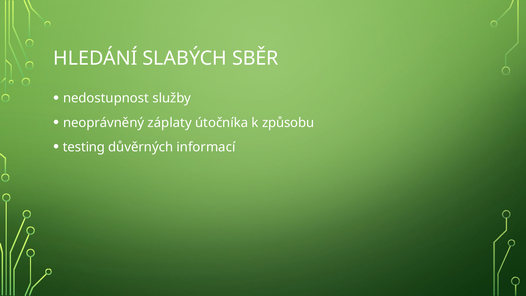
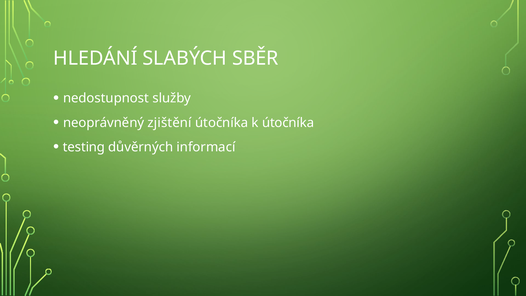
záplaty: záplaty -> zjištění
k způsobu: způsobu -> útočníka
